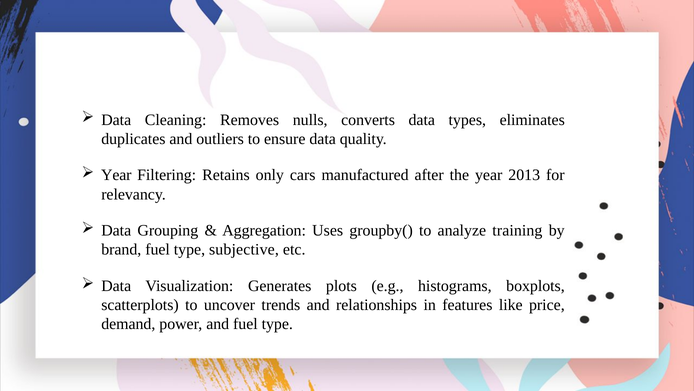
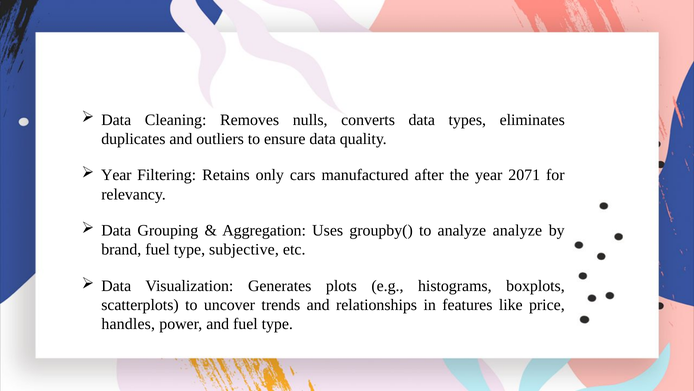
2013: 2013 -> 2071
analyze training: training -> analyze
demand: demand -> handles
